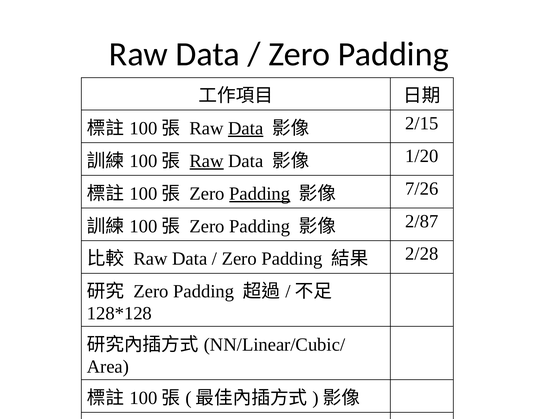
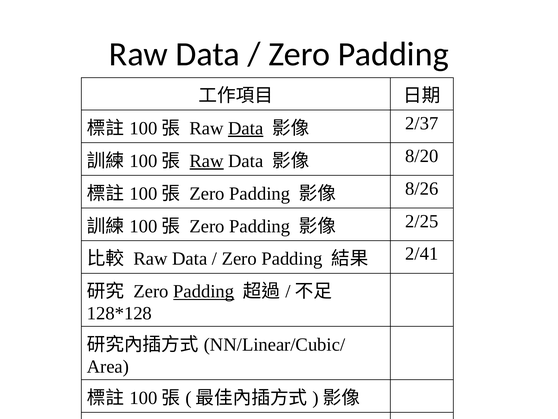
2/15: 2/15 -> 2/37
1/20: 1/20 -> 8/20
Padding at (260, 193) underline: present -> none
7/26: 7/26 -> 8/26
2/87: 2/87 -> 2/25
2/28: 2/28 -> 2/41
Padding at (204, 291) underline: none -> present
